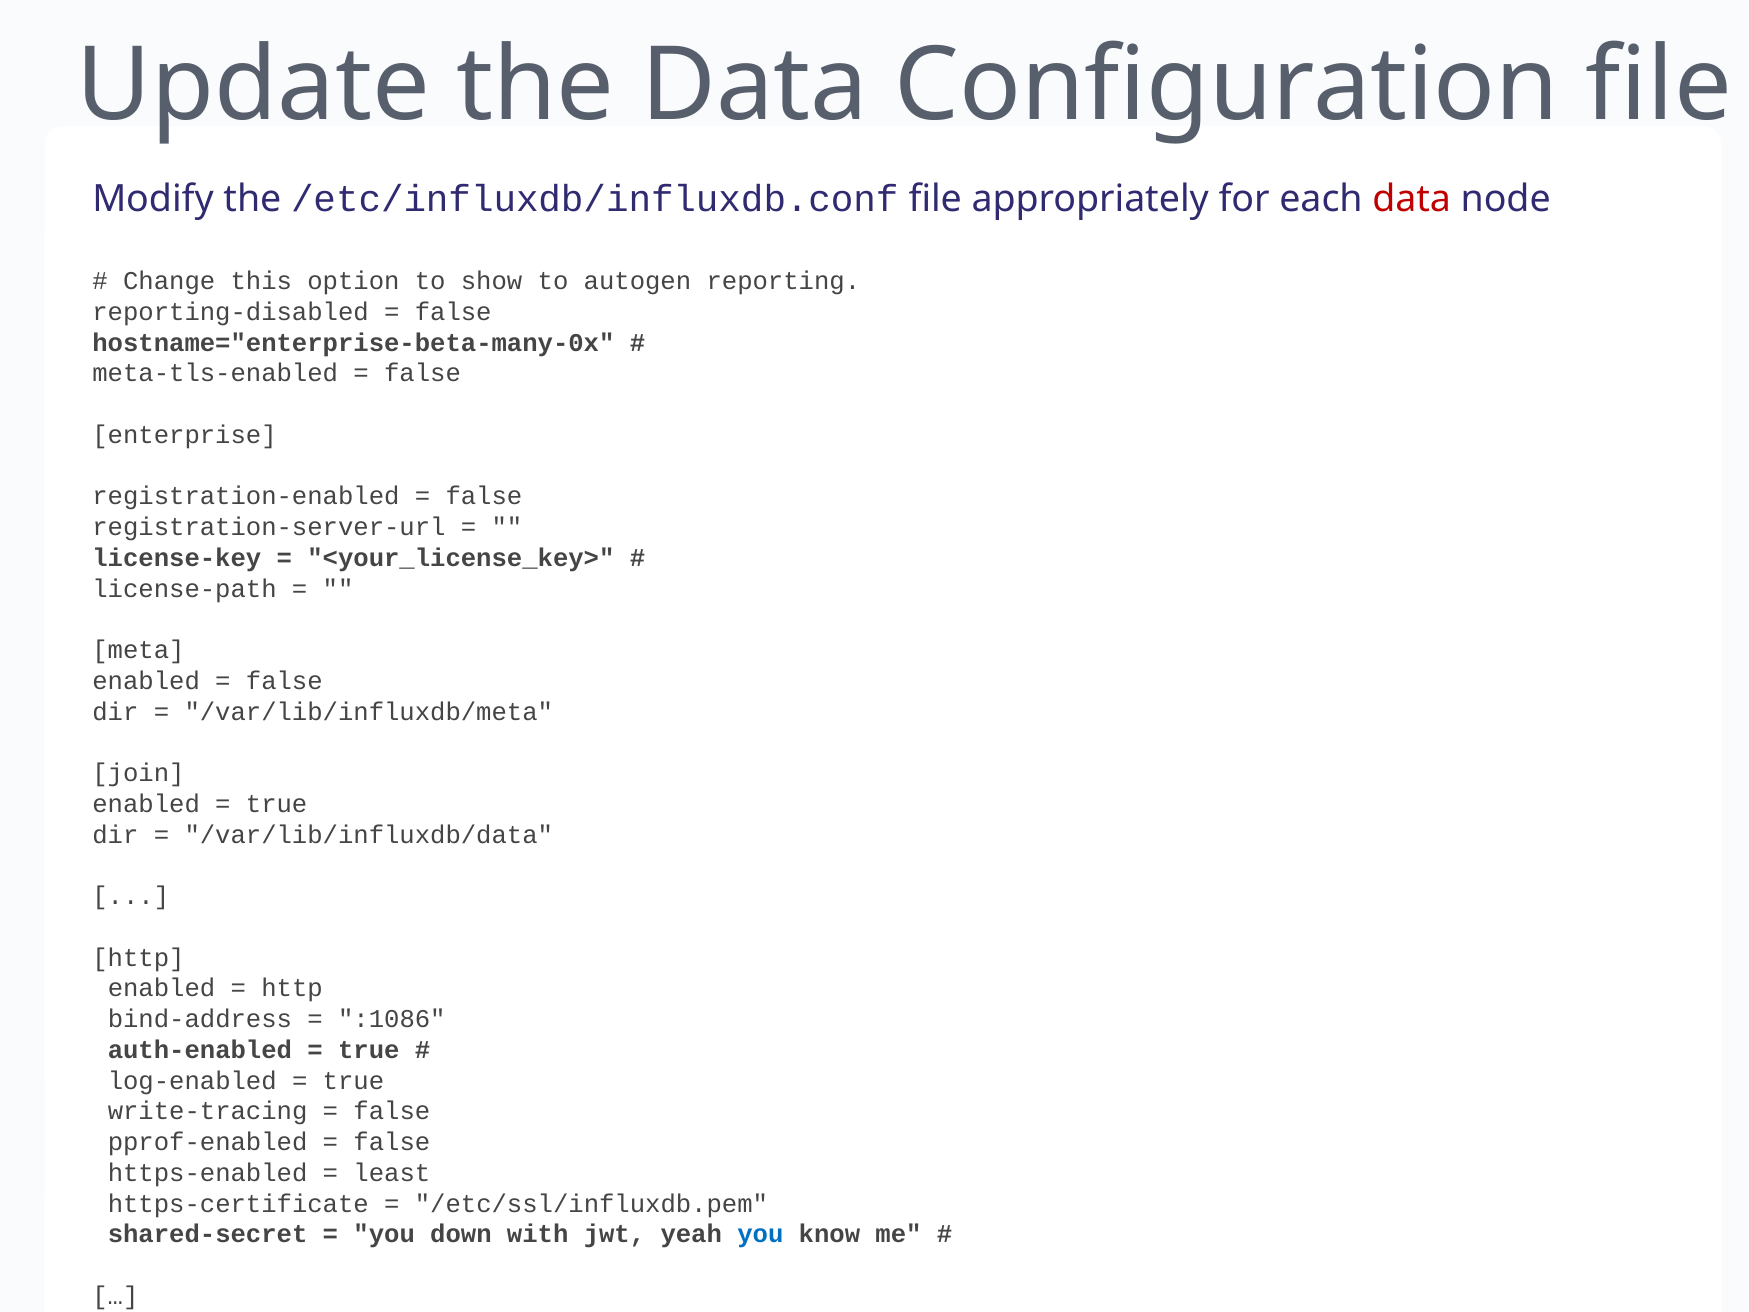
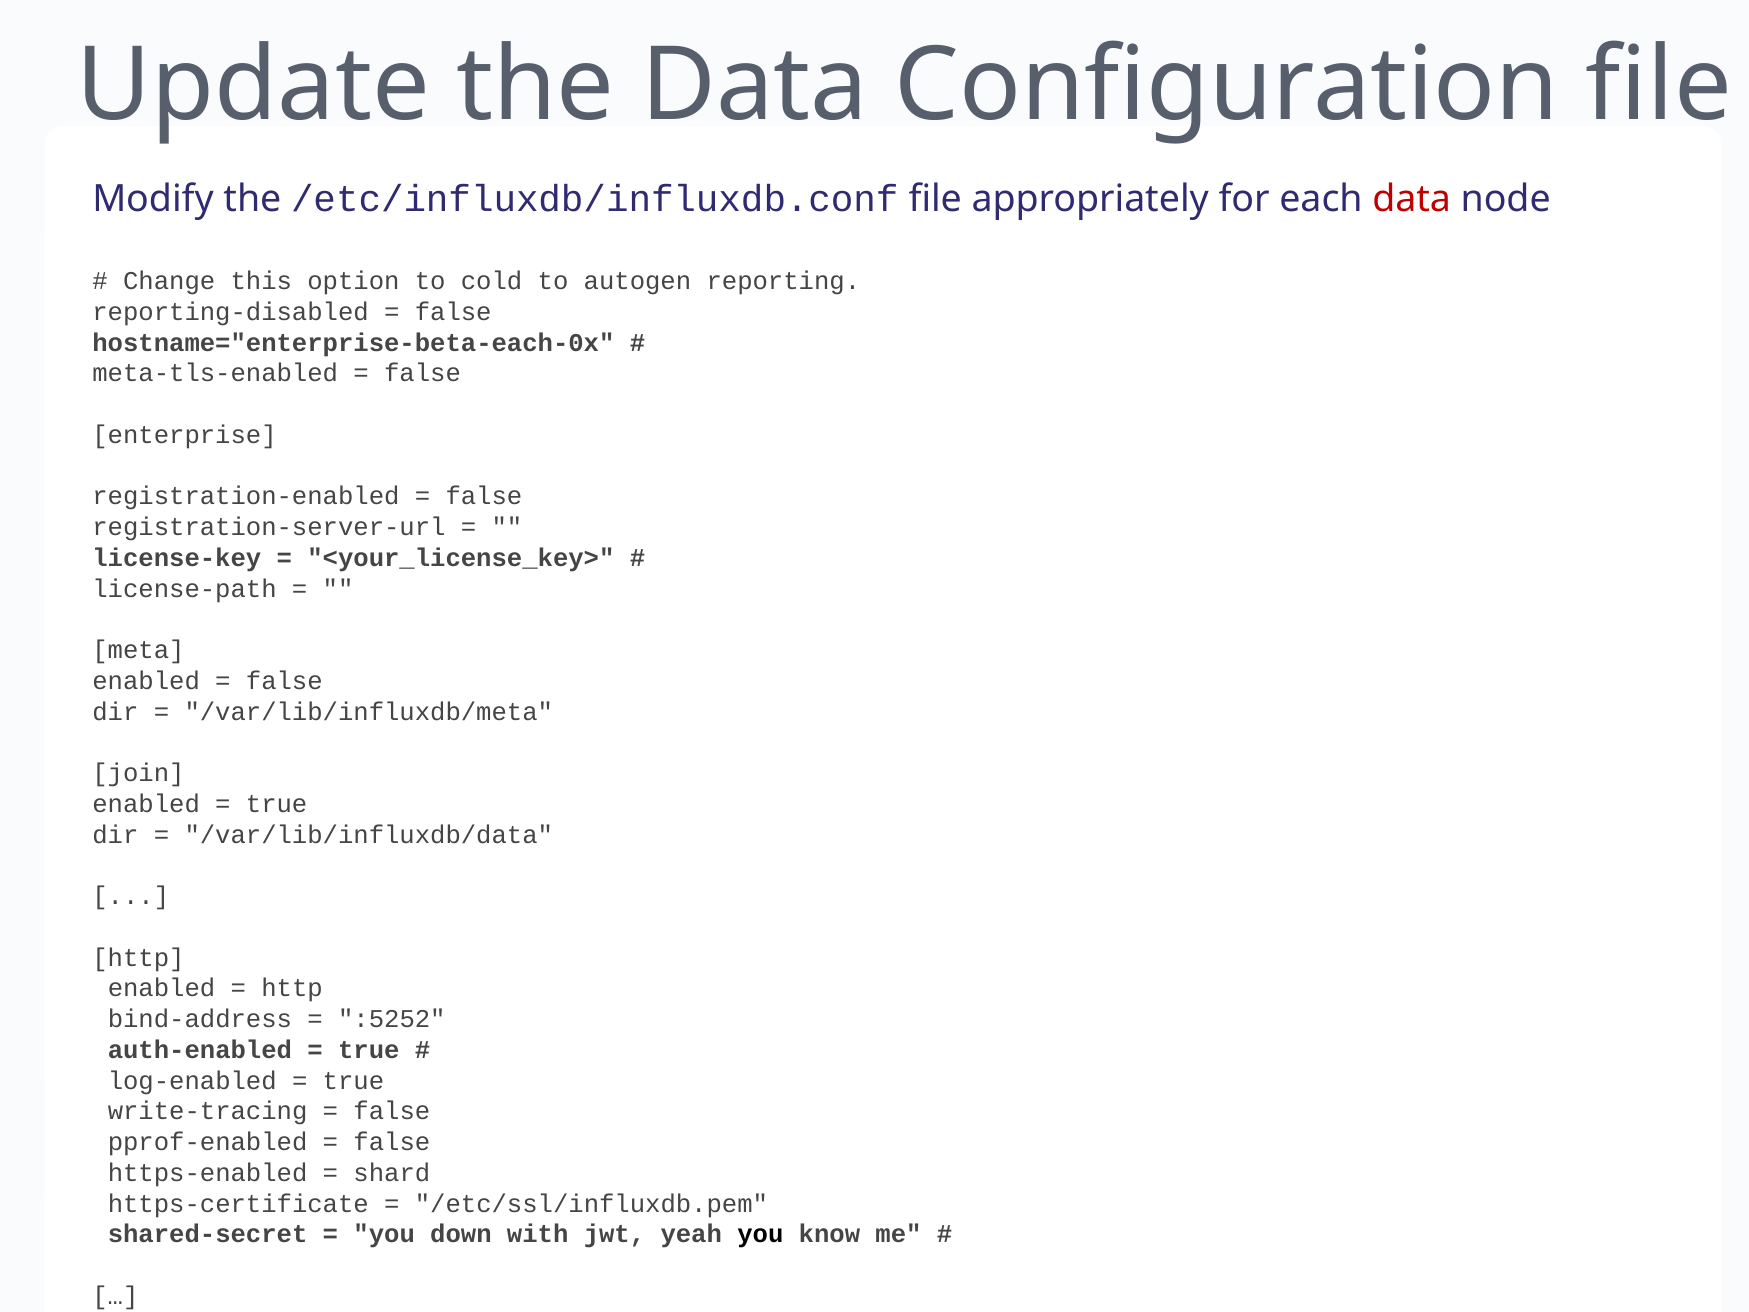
show: show -> cold
hostname="enterprise-beta-many-0x: hostname="enterprise-beta-many-0x -> hostname="enterprise-beta-each-0x
:1086: :1086 -> :5252
least: least -> shard
you at (760, 1234) colour: blue -> black
